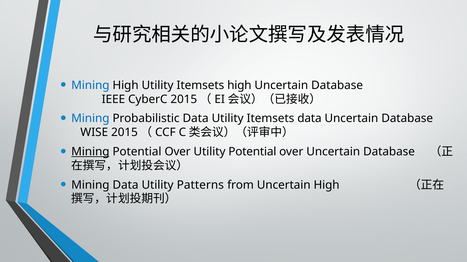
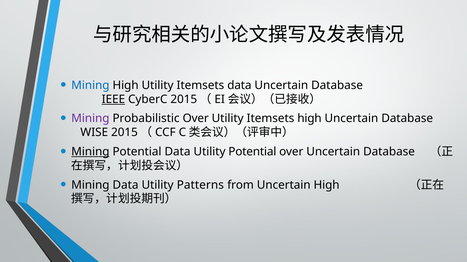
Itemsets high: high -> data
IEEE underline: none -> present
Mining at (90, 119) colour: blue -> purple
Probabilistic Data: Data -> Over
Itemsets data: data -> high
Over at (178, 152): Over -> Data
